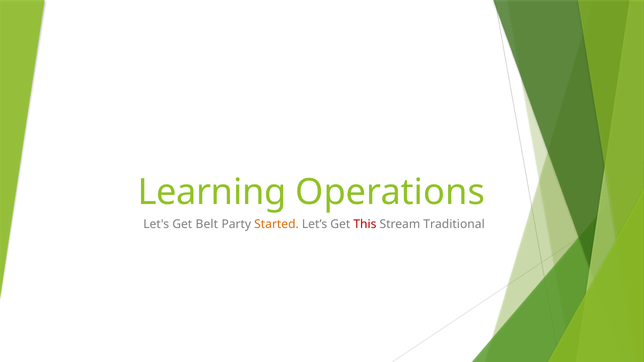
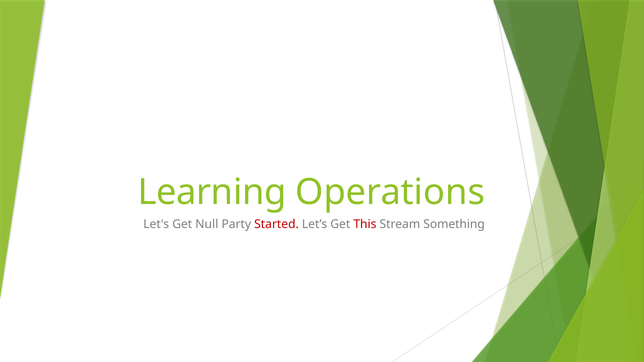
Belt: Belt -> Null
Started colour: orange -> red
Traditional: Traditional -> Something
